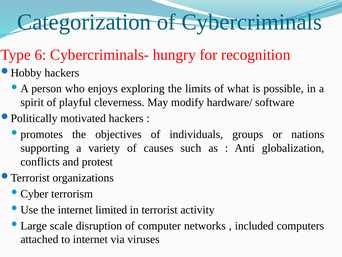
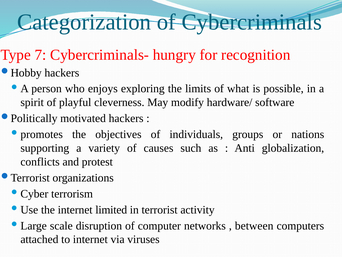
6: 6 -> 7
included: included -> between
